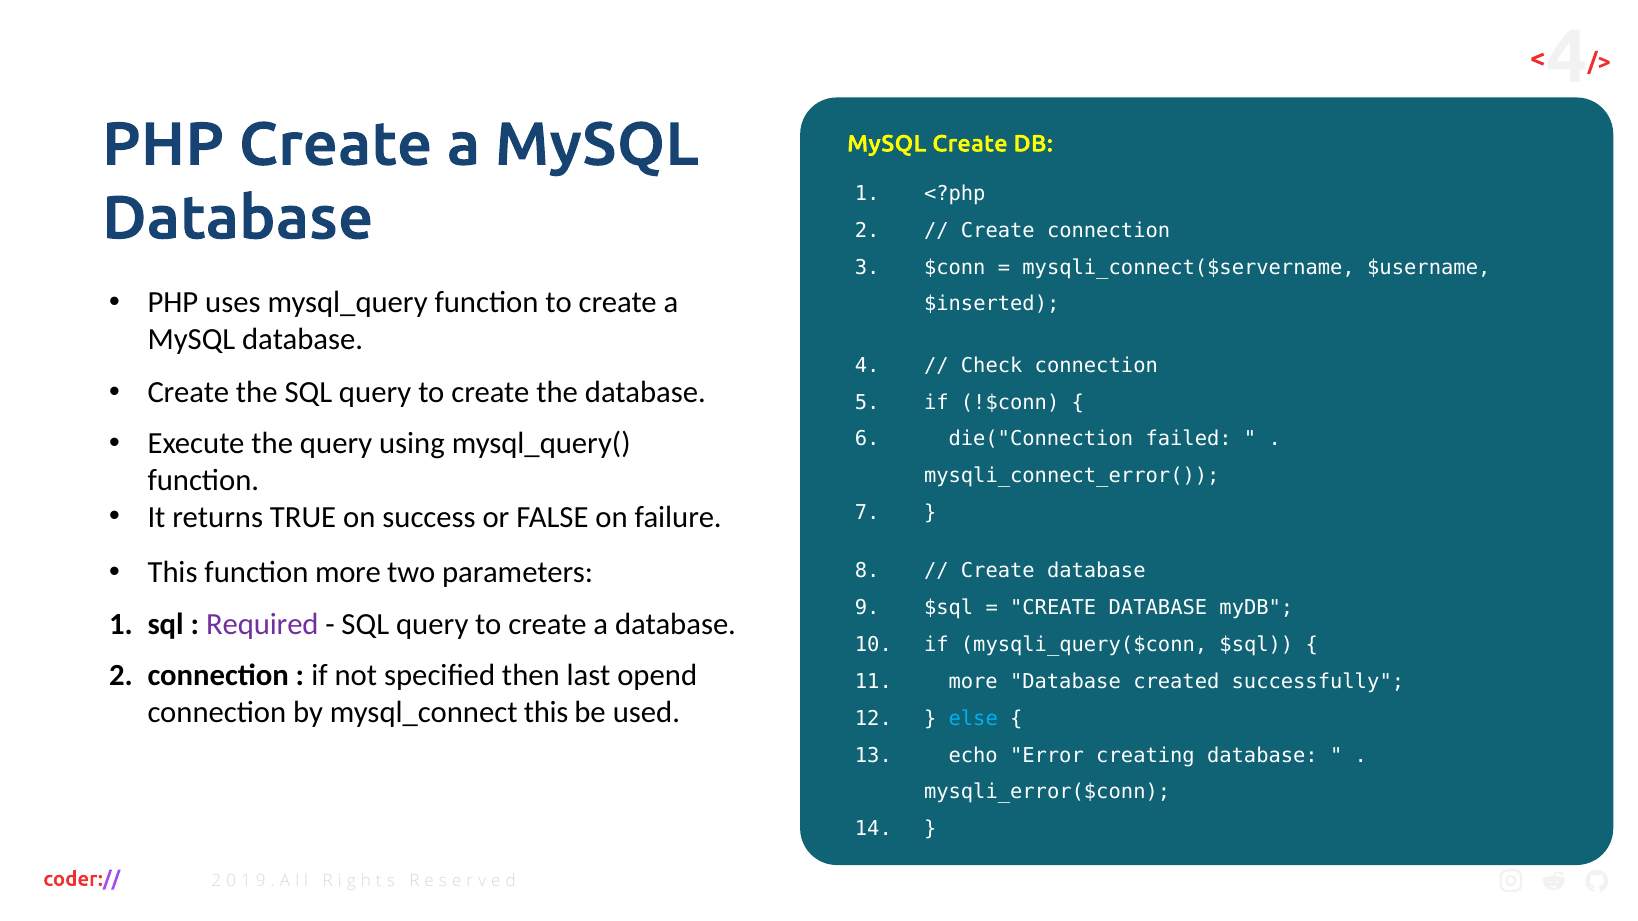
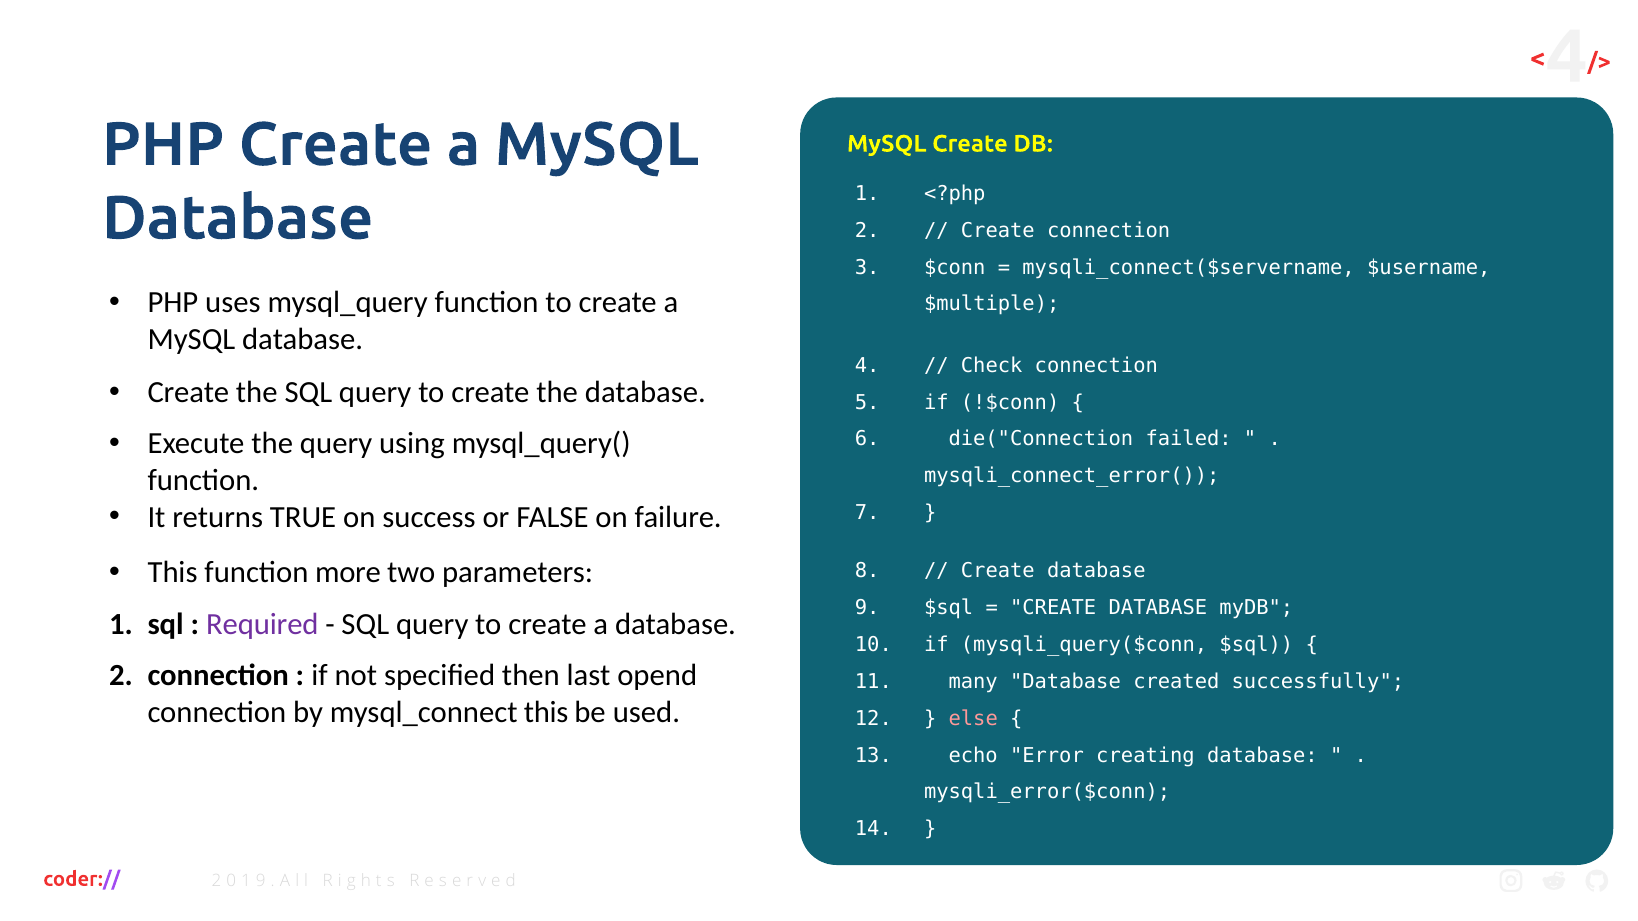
$inserted: $inserted -> $multiple
more at (973, 682): more -> many
else colour: light blue -> pink
